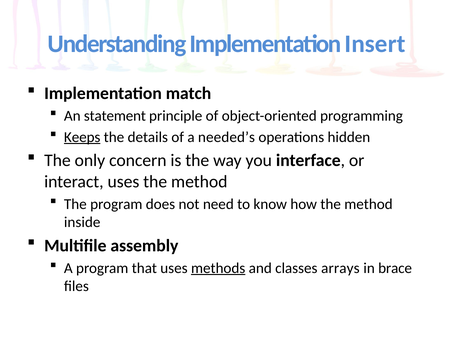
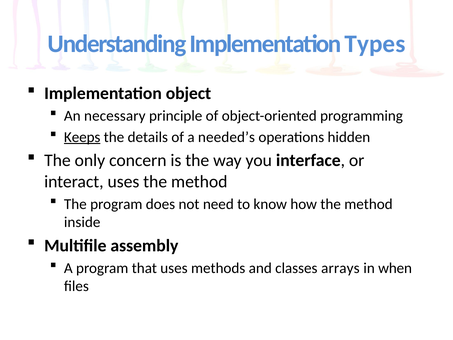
Insert: Insert -> Types
match: match -> object
statement: statement -> necessary
methods underline: present -> none
brace: brace -> when
